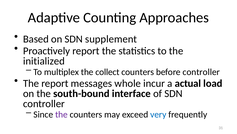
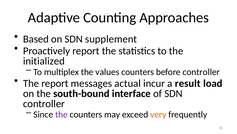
collect: collect -> values
whole: whole -> actual
actual: actual -> result
very colour: blue -> orange
